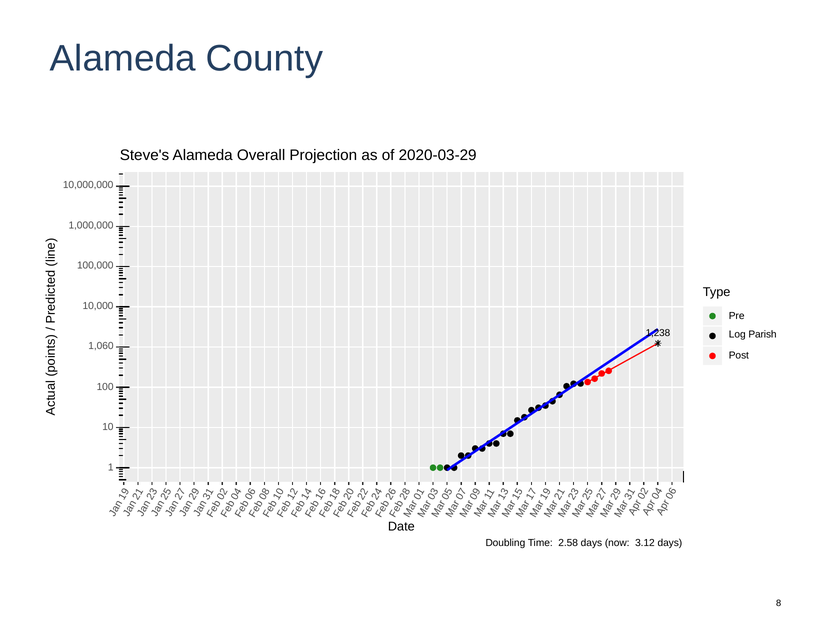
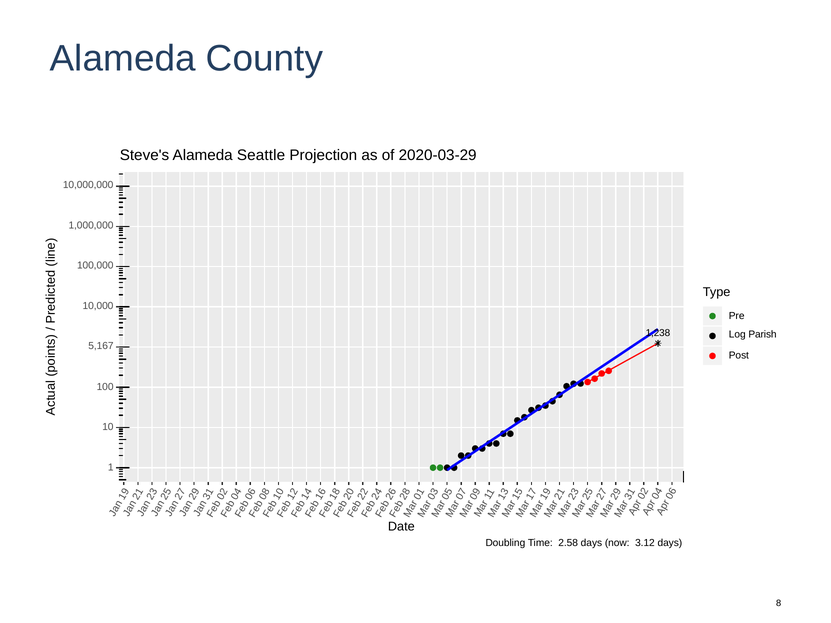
Overall: Overall -> Seattle
1,060: 1,060 -> 5,167
